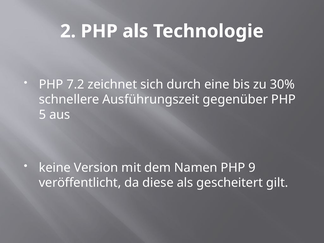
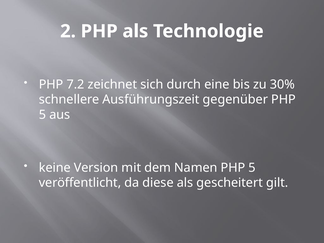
Namen PHP 9: 9 -> 5
